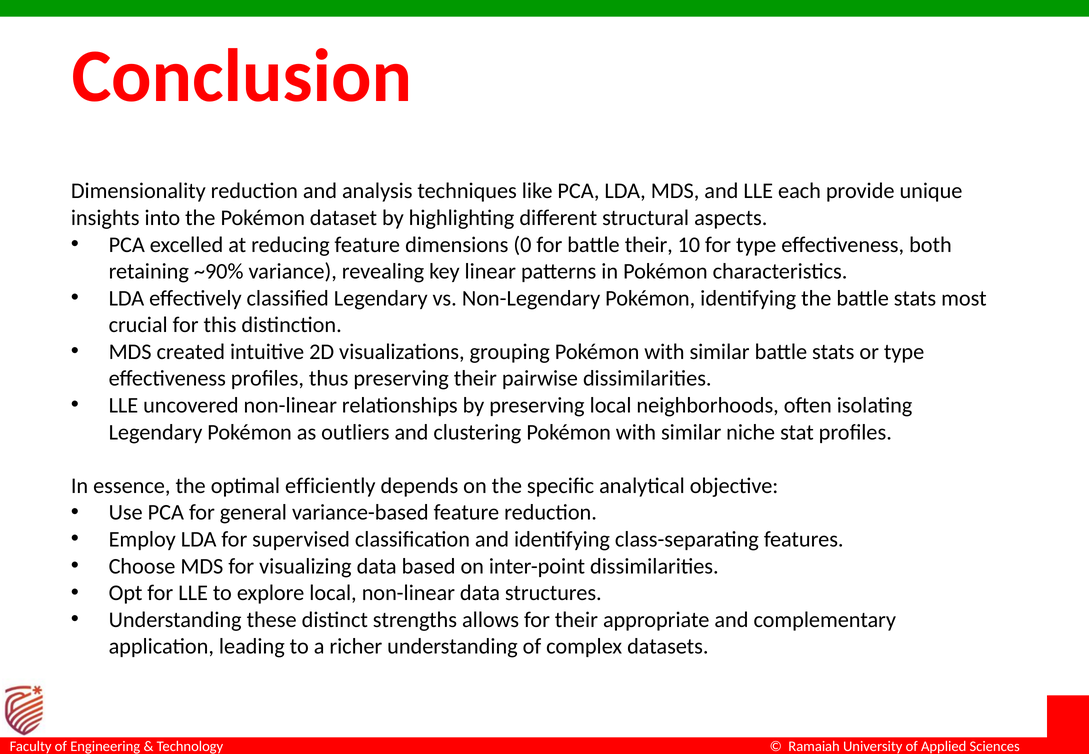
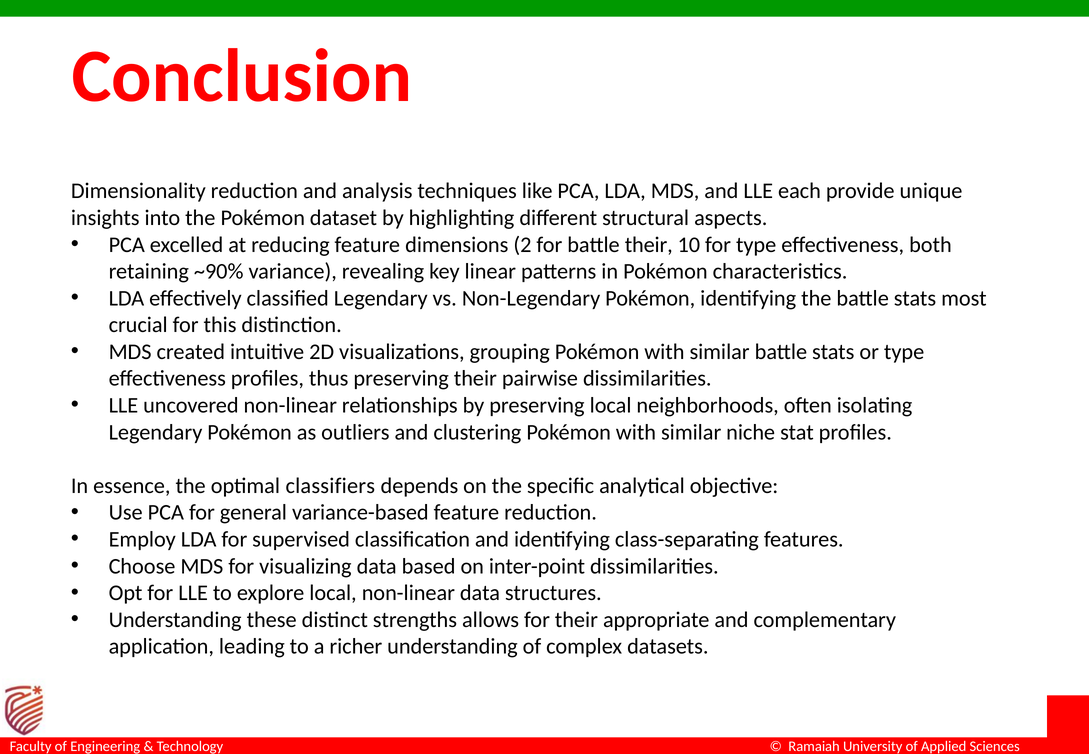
0: 0 -> 2
efficiently: efficiently -> classifiers
